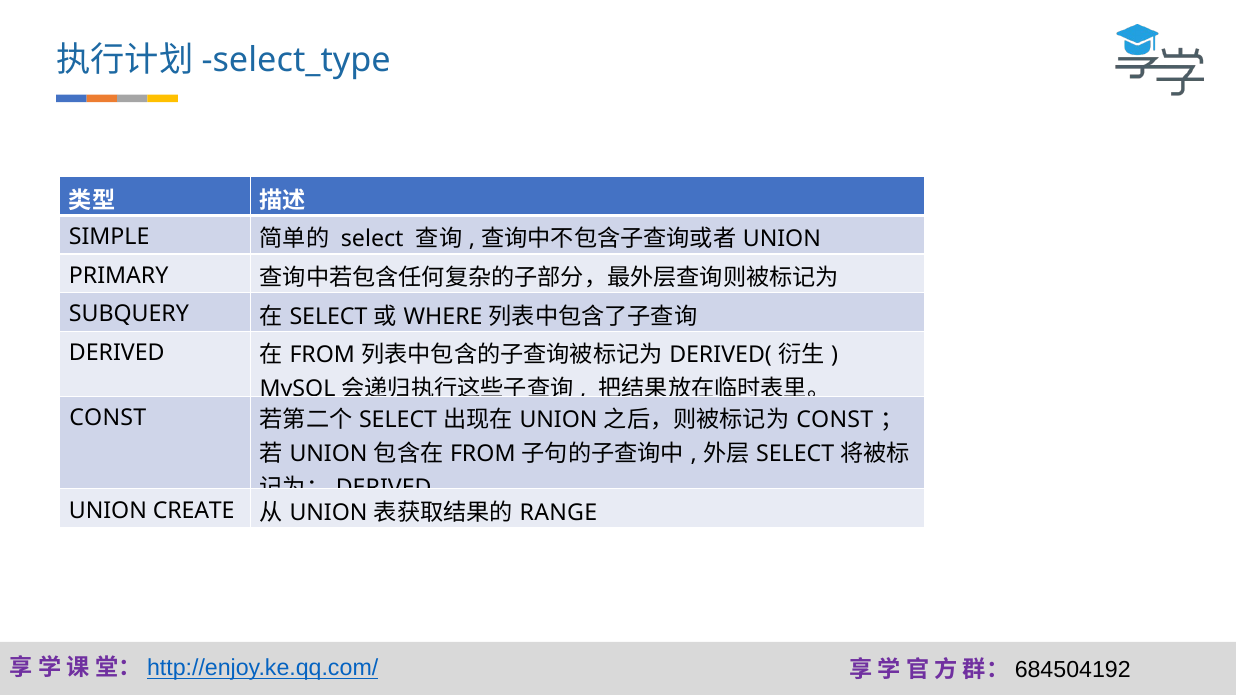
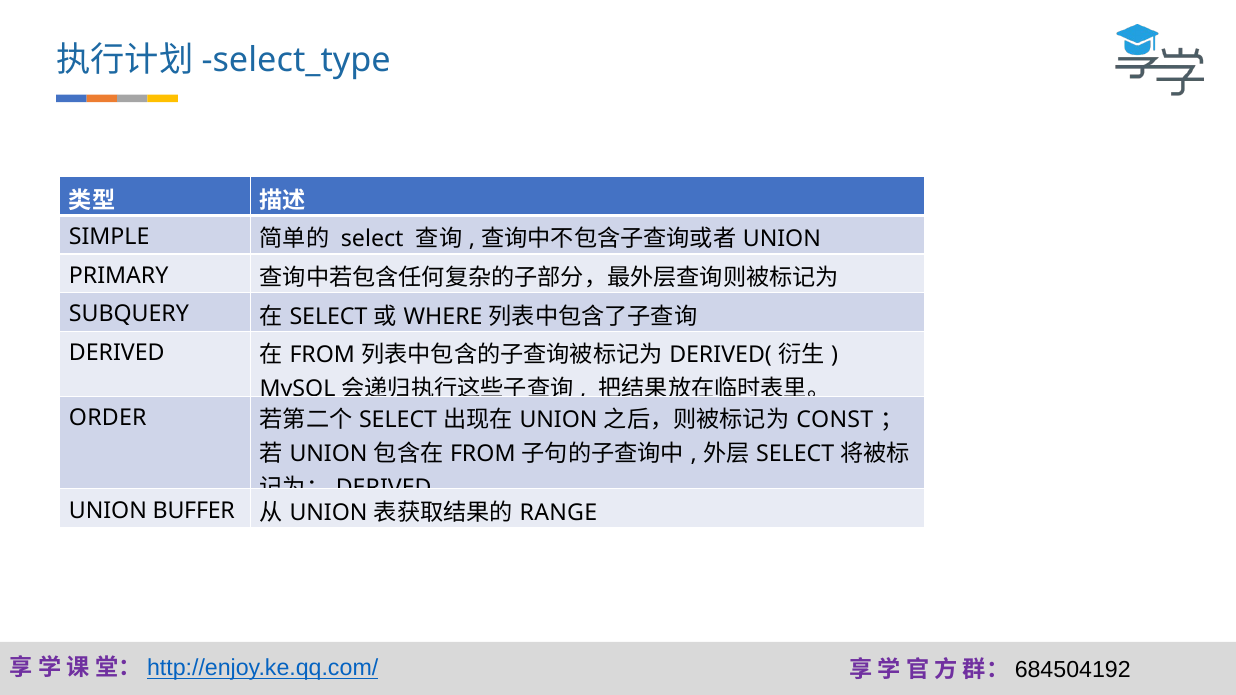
CONST at (108, 418): CONST -> ORDER
CREATE: CREATE -> BUFFER
